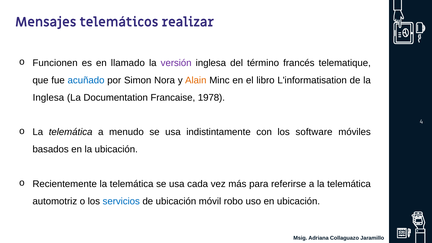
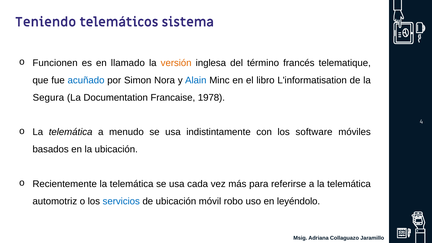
Mensajes: Mensajes -> Teniendo
realizar: realizar -> sistema
versión colour: purple -> orange
Alain colour: orange -> blue
Inglesa at (48, 98): Inglesa -> Segura
en ubicación: ubicación -> leyéndolo
